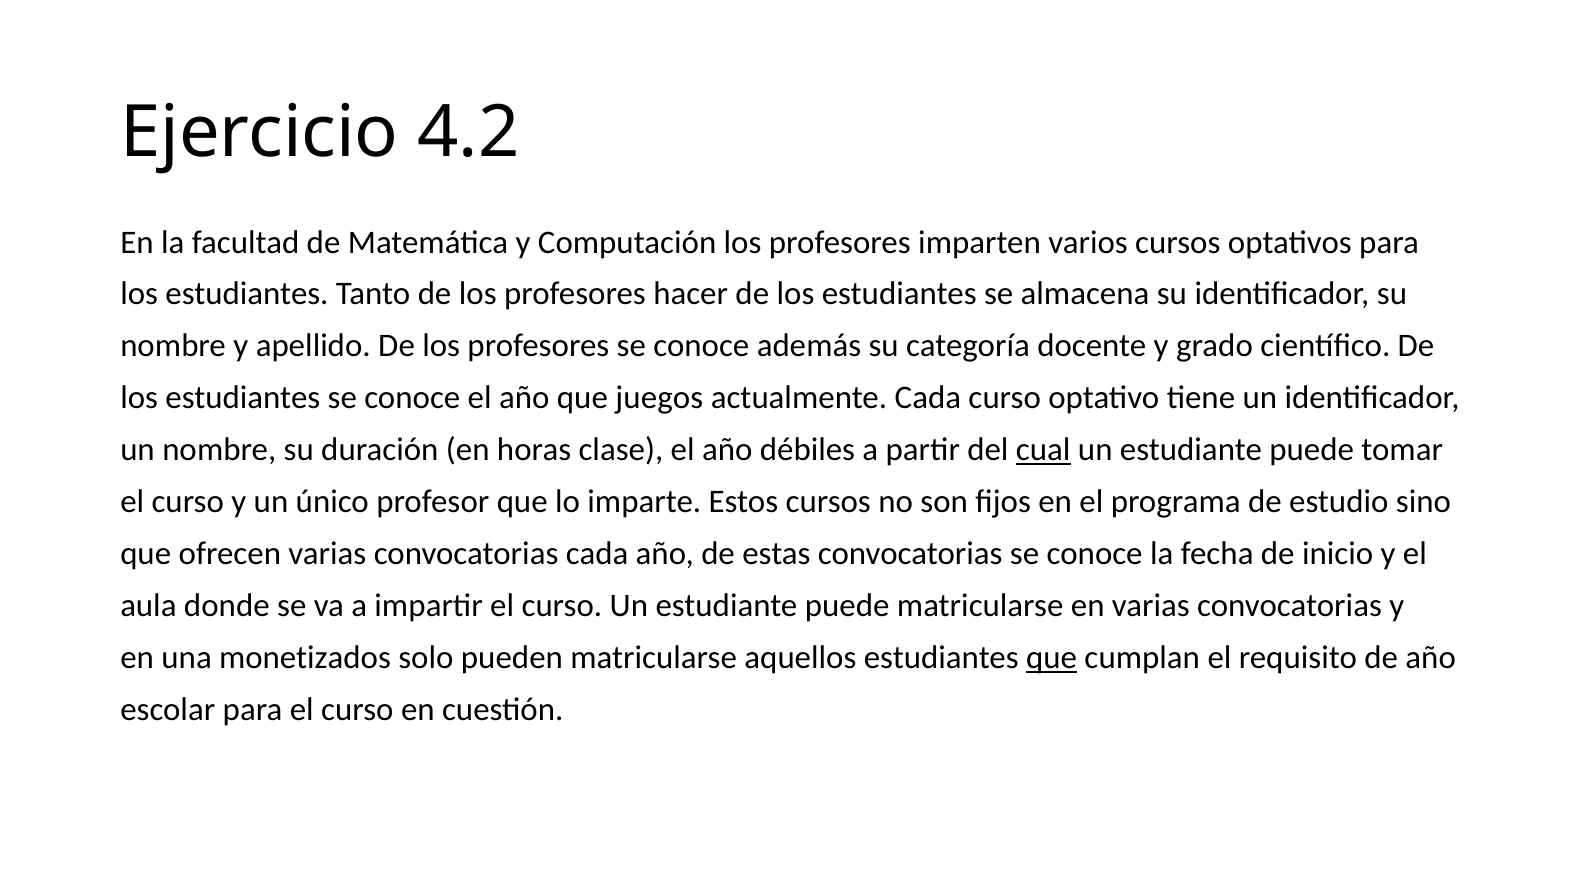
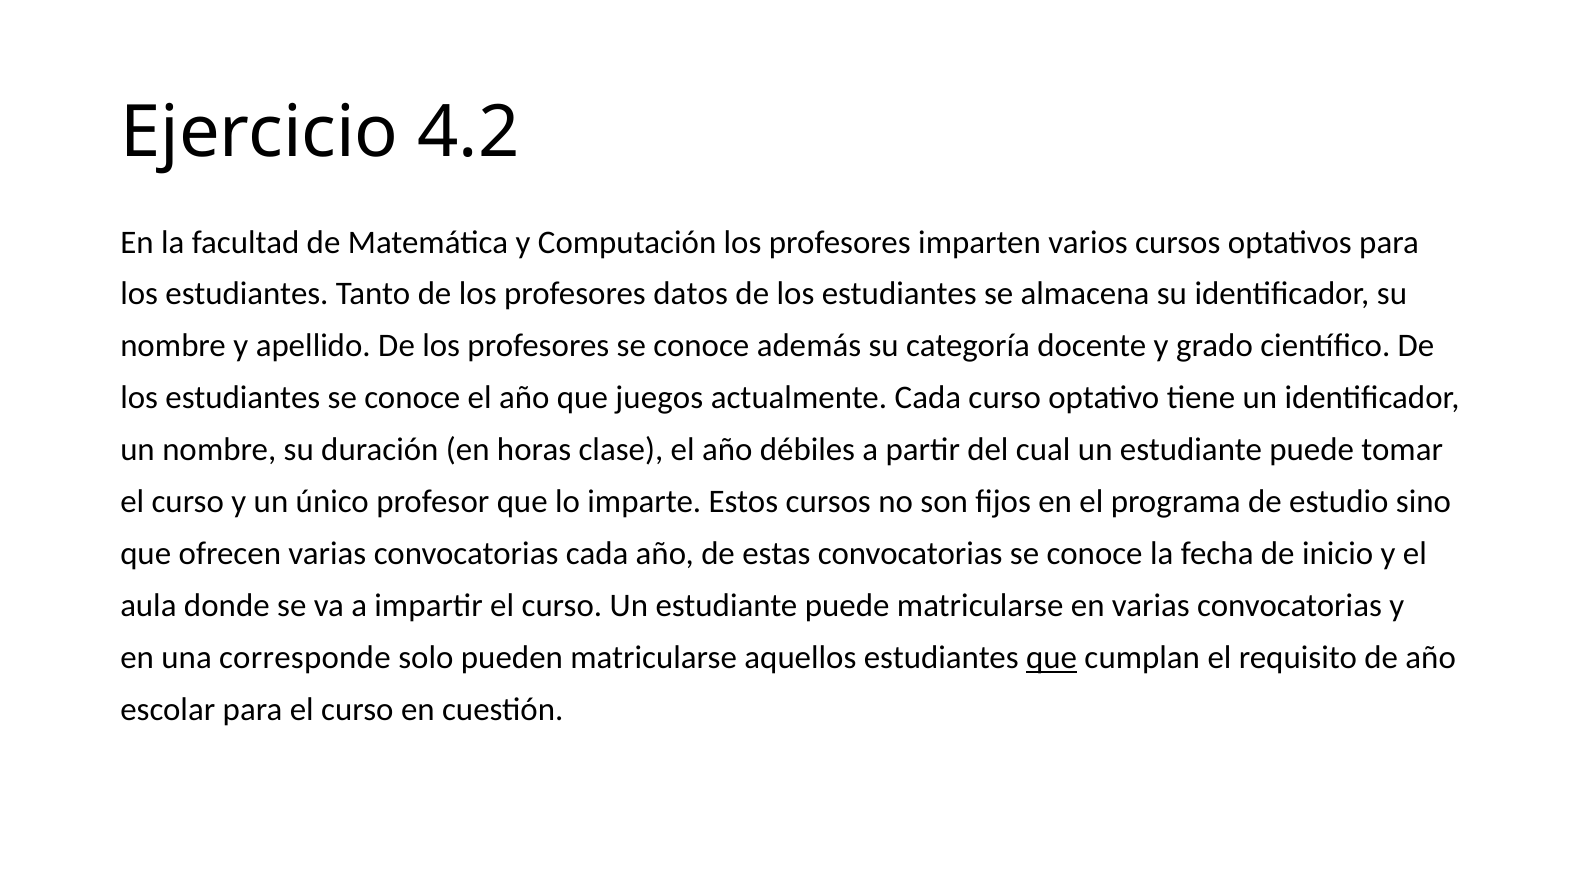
hacer: hacer -> datos
cual underline: present -> none
monetizados: monetizados -> corresponde
